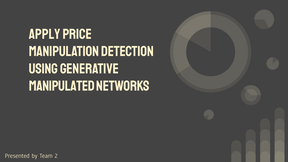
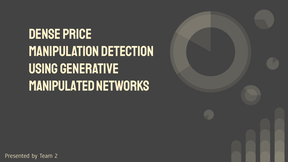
Apply: Apply -> Dense
